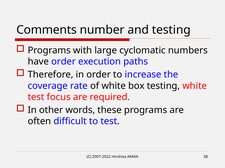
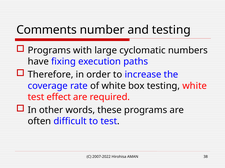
have order: order -> fixing
focus: focus -> effect
